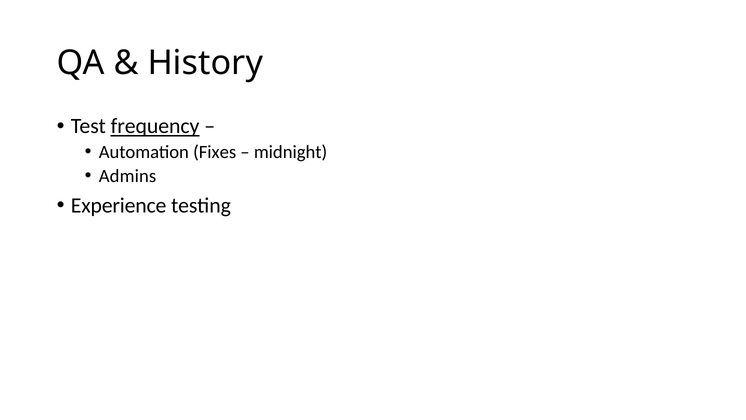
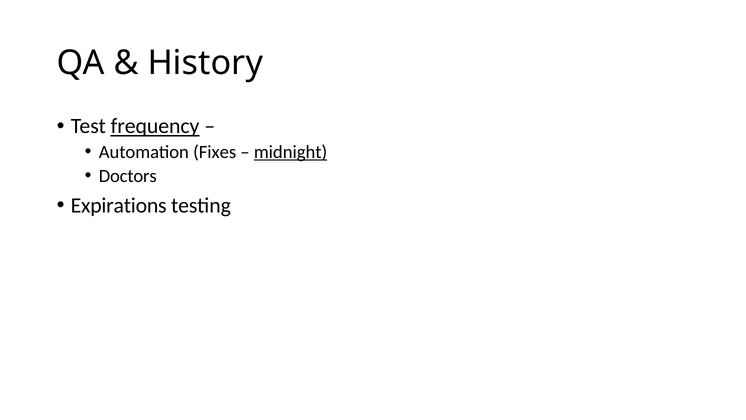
midnight underline: none -> present
Admins: Admins -> Doctors
Experience: Experience -> Expirations
